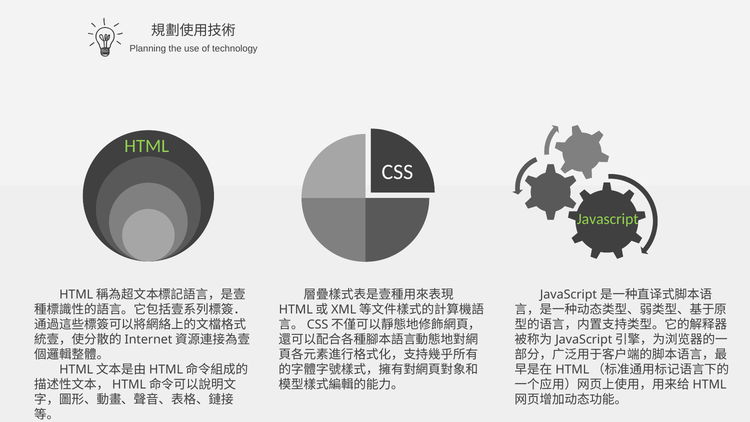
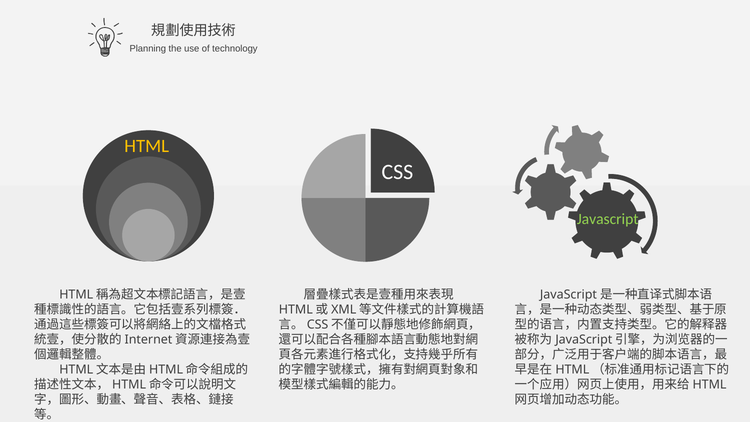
HTML colour: light green -> yellow
